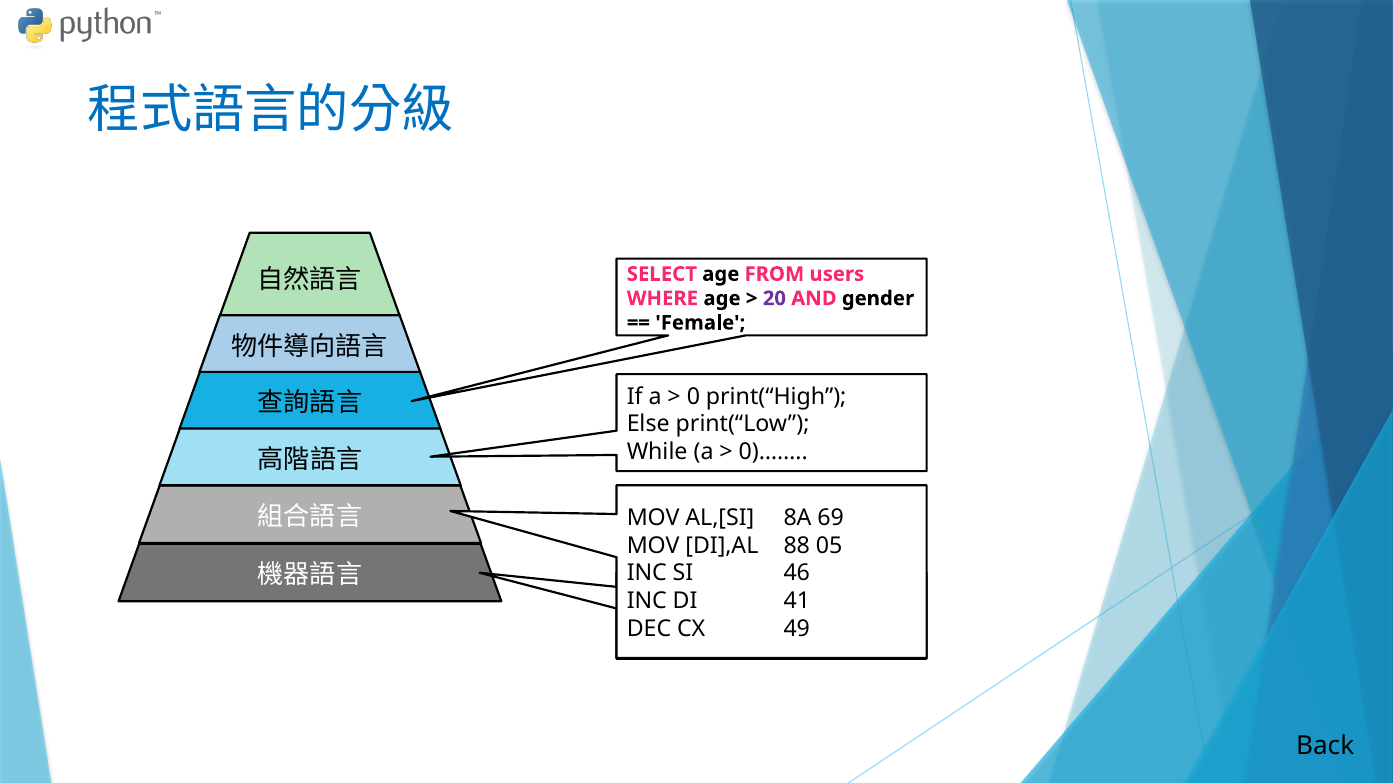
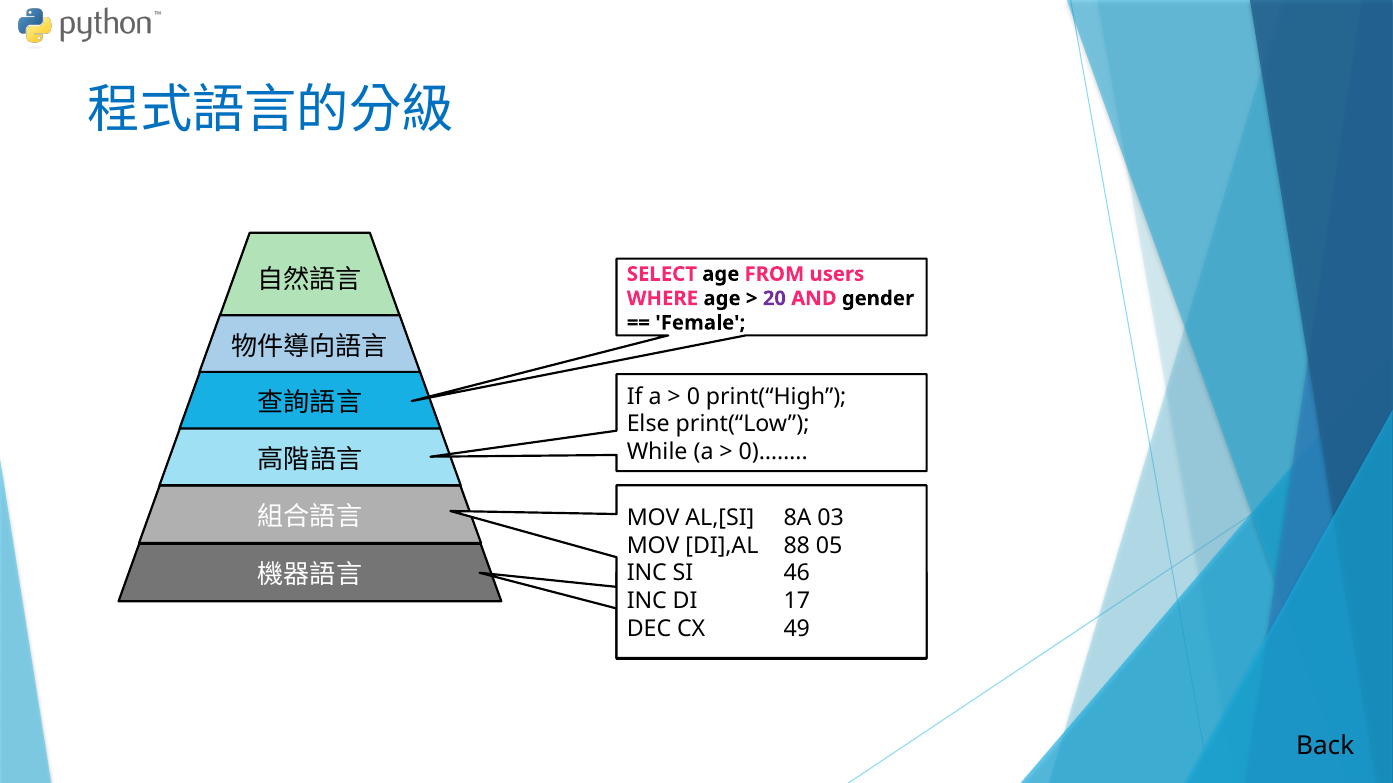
69: 69 -> 03
41: 41 -> 17
